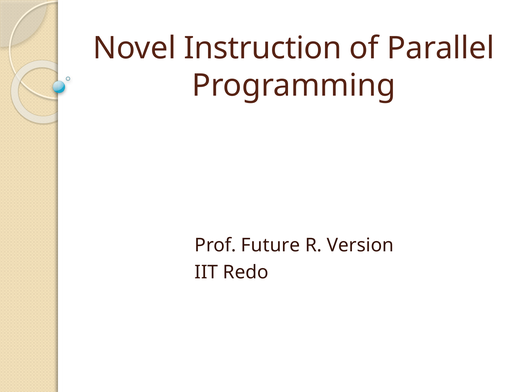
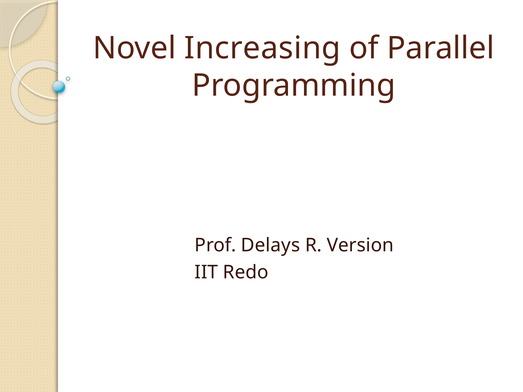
Instruction: Instruction -> Increasing
Future: Future -> Delays
